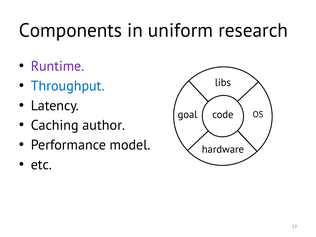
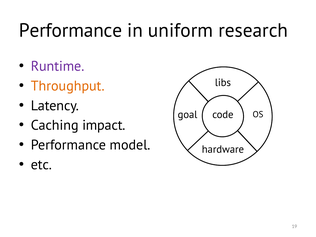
Components at (70, 31): Components -> Performance
Throughput colour: blue -> orange
author: author -> impact
